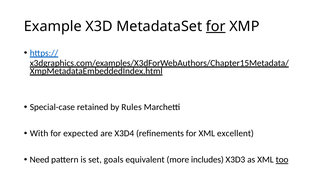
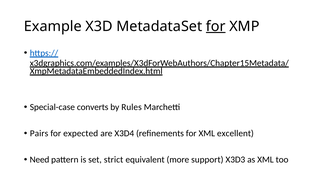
retained: retained -> converts
With: With -> Pairs
goals: goals -> strict
includes: includes -> support
too underline: present -> none
